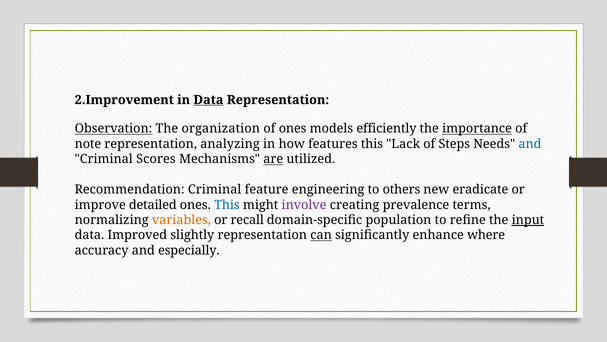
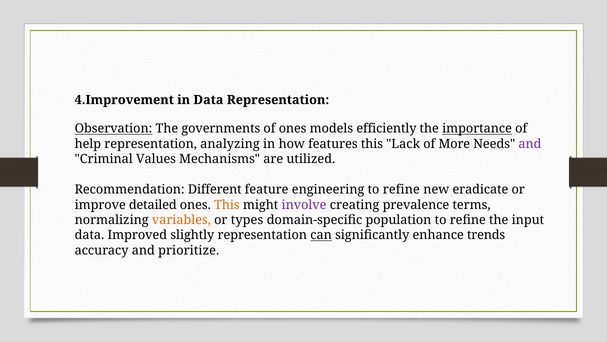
2.Improvement: 2.Improvement -> 4.Improvement
Data at (208, 100) underline: present -> none
organization: organization -> governments
note: note -> help
Steps: Steps -> More
and at (530, 144) colour: blue -> purple
Scores: Scores -> Values
are underline: present -> none
Recommendation Criminal: Criminal -> Different
engineering to others: others -> refine
This at (227, 204) colour: blue -> orange
recall: recall -> types
input underline: present -> none
where: where -> trends
especially: especially -> prioritize
